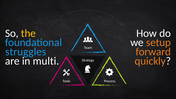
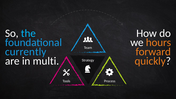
the colour: yellow -> light blue
setup: setup -> hours
struggles: struggles -> currently
